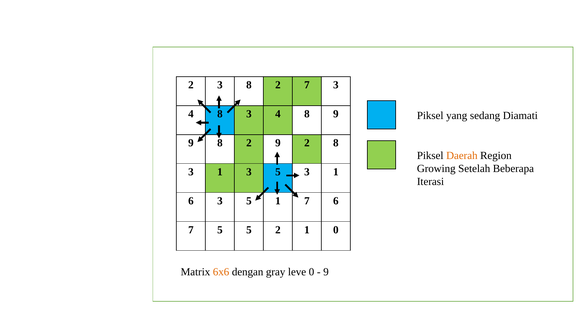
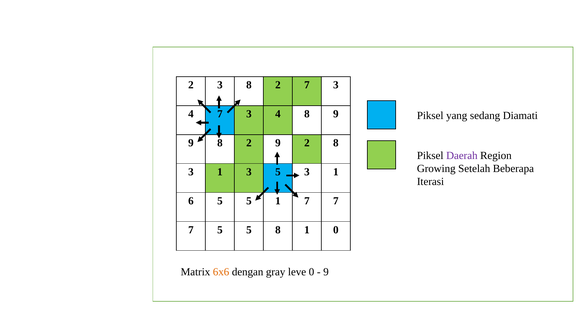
8 at (220, 114): 8 -> 7
Daerah colour: orange -> purple
6 3: 3 -> 5
1 7 6: 6 -> 7
5 2: 2 -> 8
